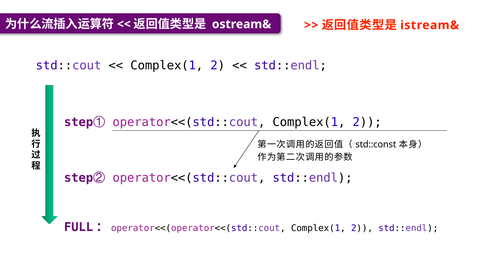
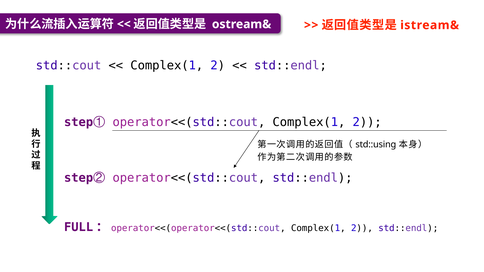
std::const: std::const -> std::using
